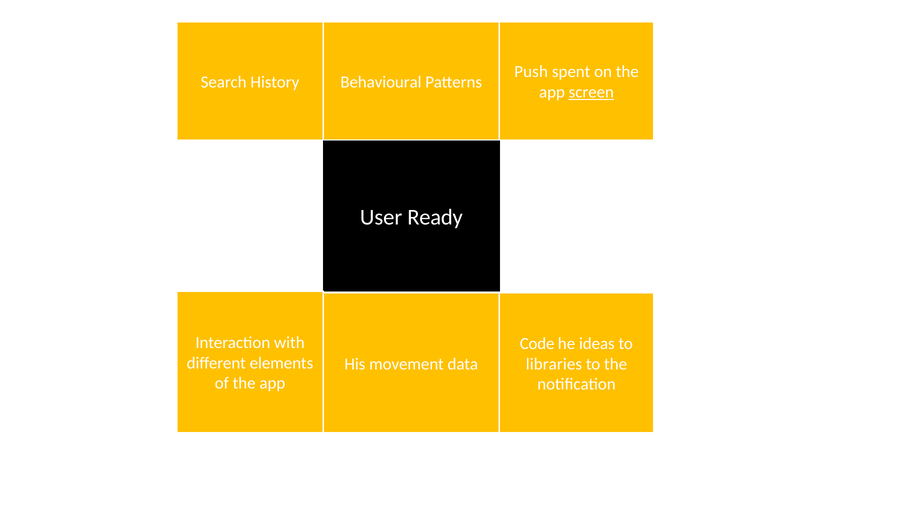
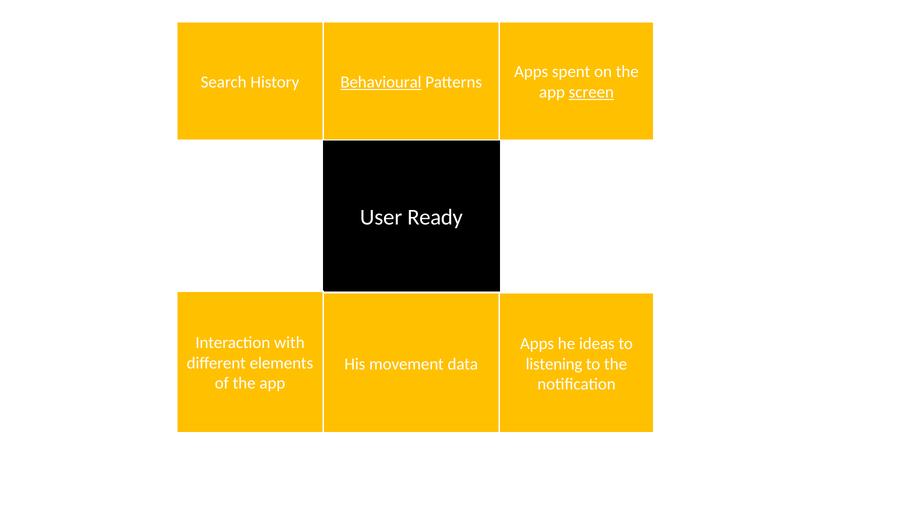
Push at (531, 72): Push -> Apps
Behavioural underline: none -> present
Code at (537, 344): Code -> Apps
libraries: libraries -> listening
